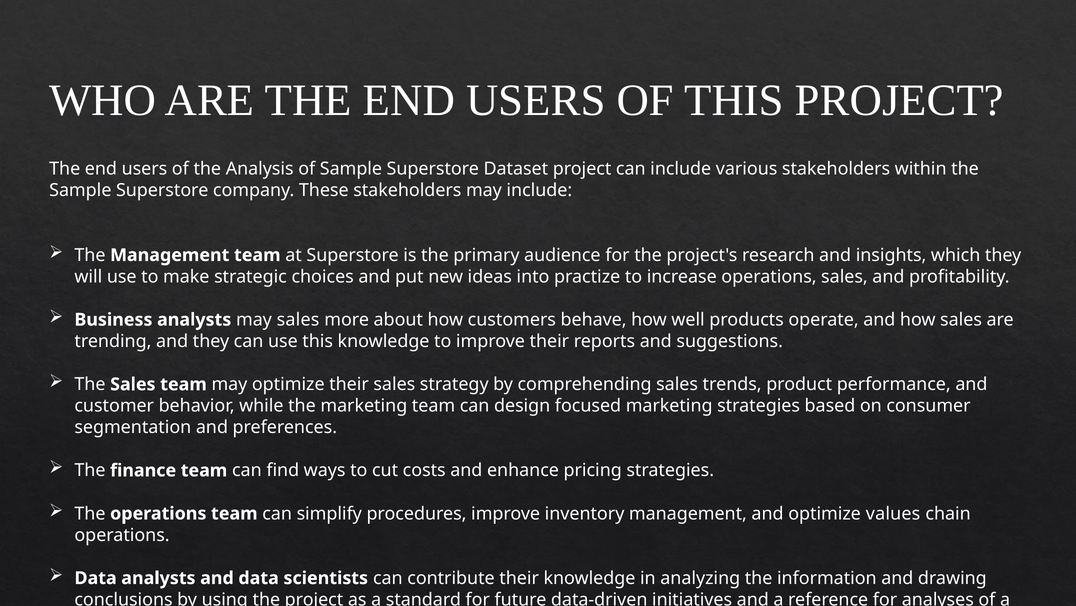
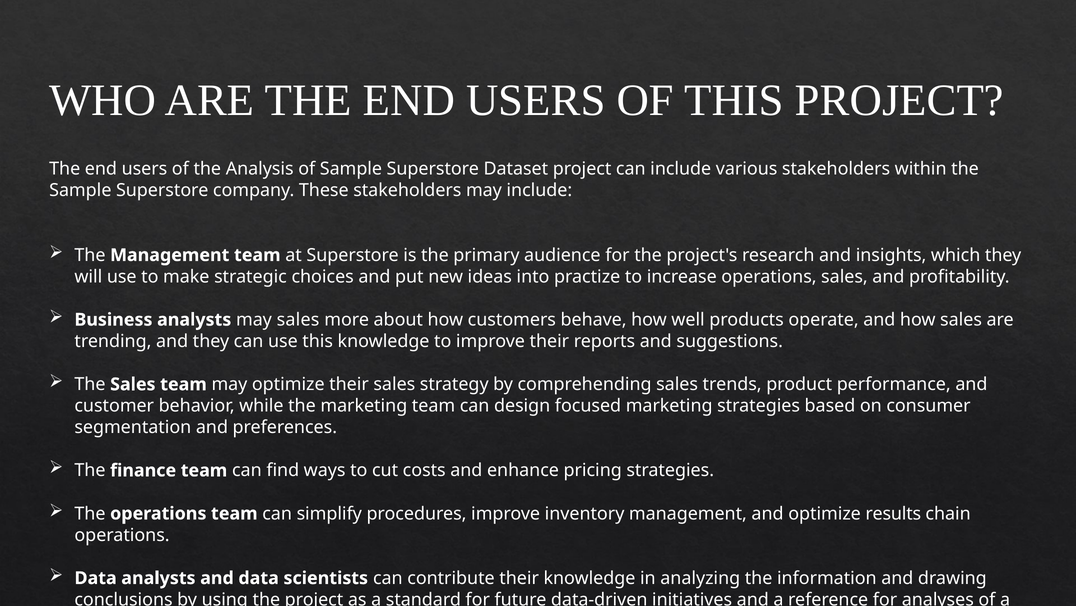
values: values -> results
